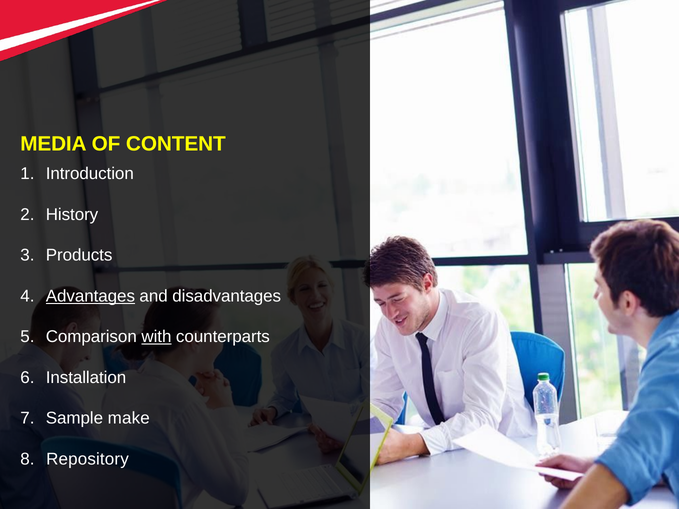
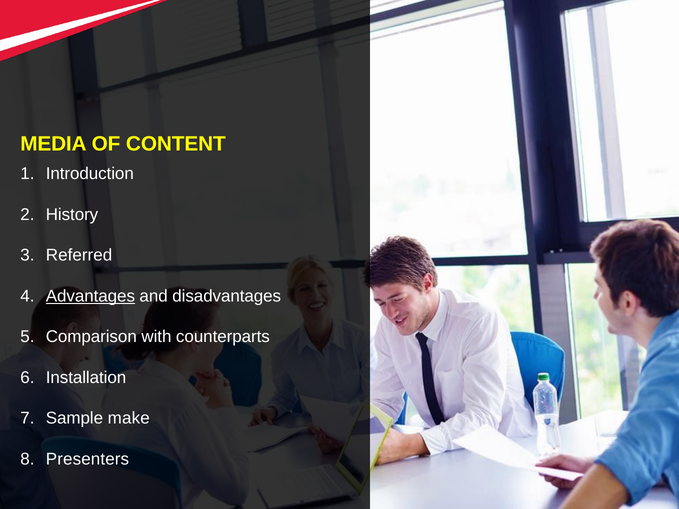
Products: Products -> Referred
with underline: present -> none
Repository: Repository -> Presenters
